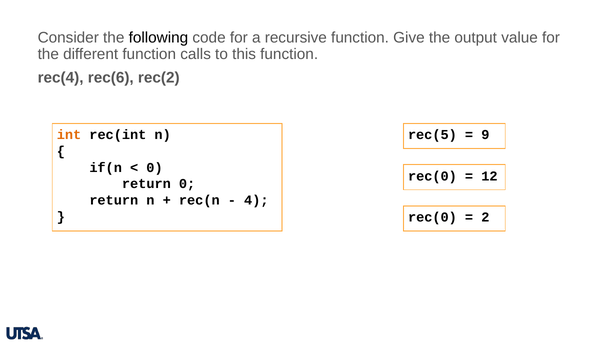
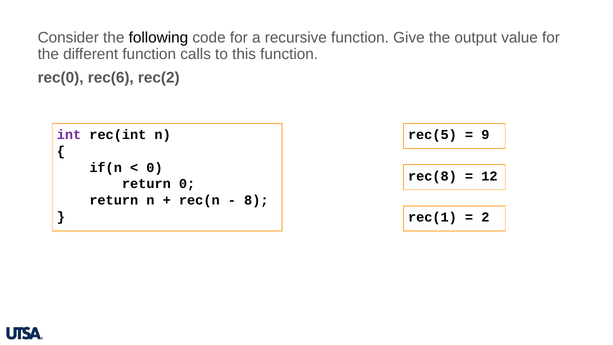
rec(4: rec(4 -> rec(0
int colour: orange -> purple
rec(0 at (432, 176): rec(0 -> rec(8
4: 4 -> 8
rec(0 at (432, 217): rec(0 -> rec(1
